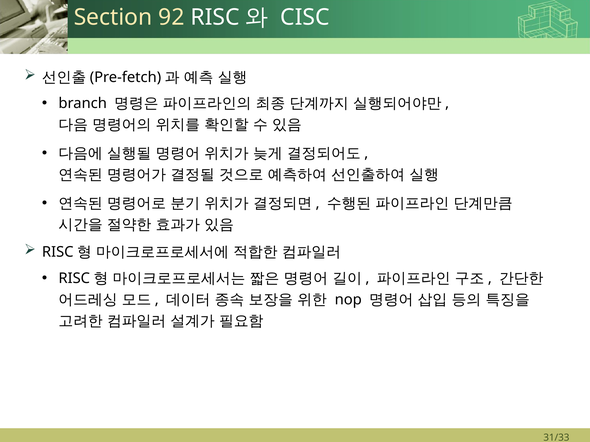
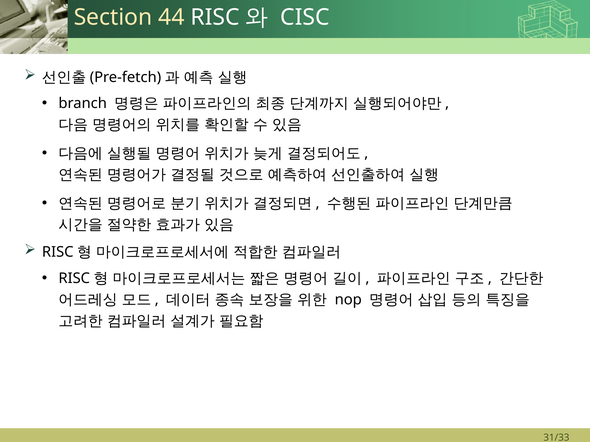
92: 92 -> 44
